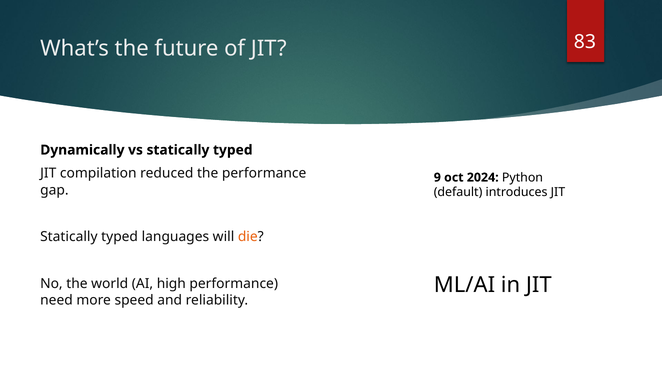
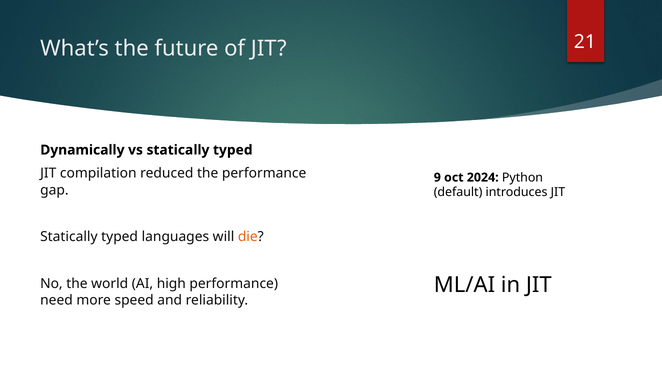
83: 83 -> 21
